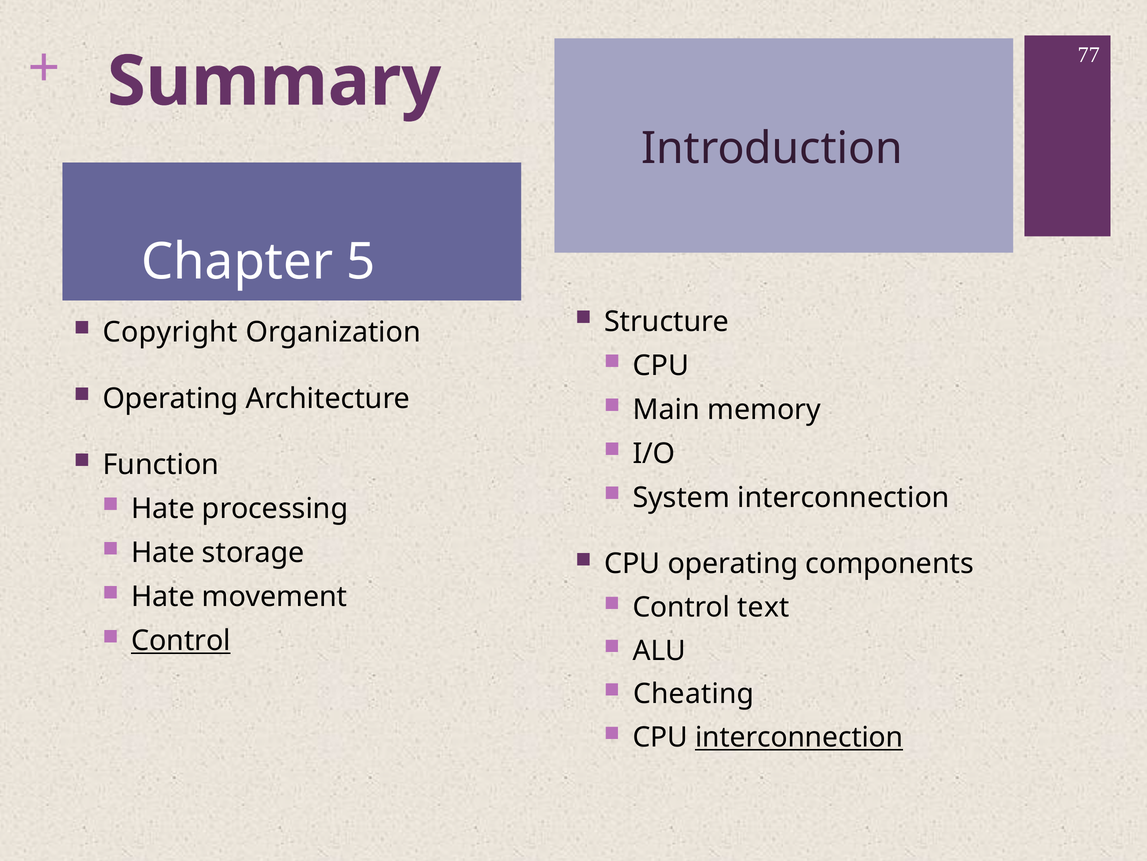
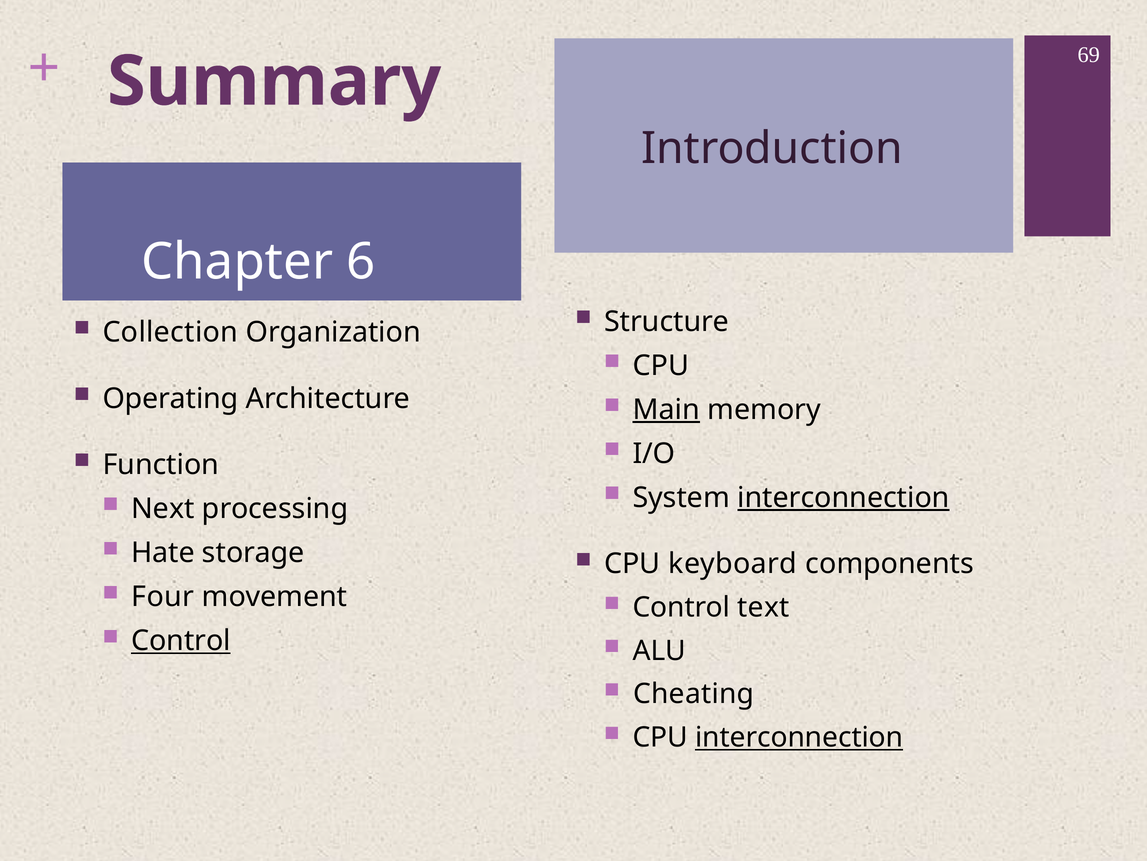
77: 77 -> 69
5: 5 -> 6
Copyright: Copyright -> Collection
Main underline: none -> present
interconnection at (844, 497) underline: none -> present
Hate at (163, 508): Hate -> Next
CPU operating: operating -> keyboard
Hate at (163, 596): Hate -> Four
